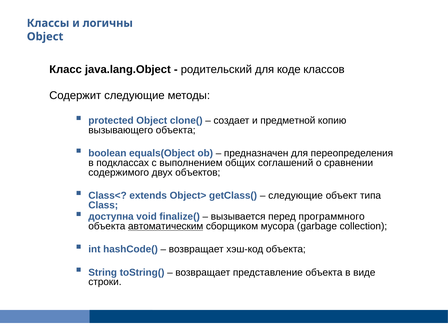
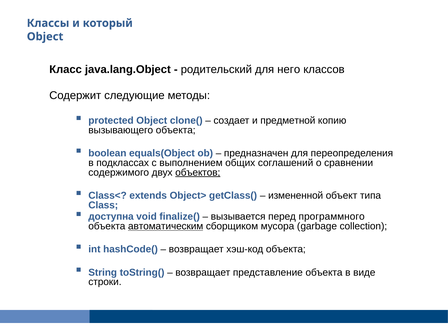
логичны: логичны -> который
коде: коде -> него
объектов underline: none -> present
следующие at (296, 196): следующие -> измененной
